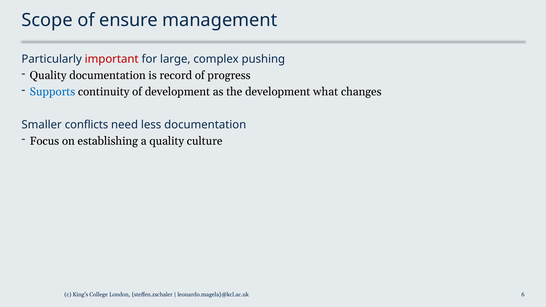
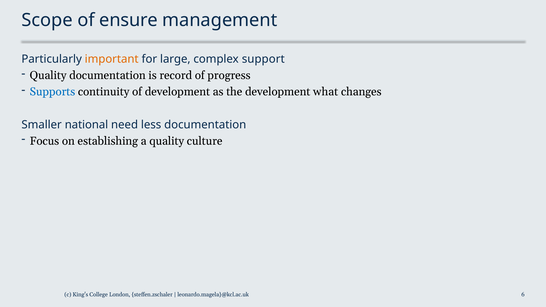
important colour: red -> orange
pushing: pushing -> support
conflicts: conflicts -> national
